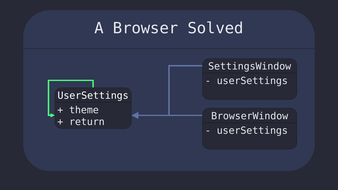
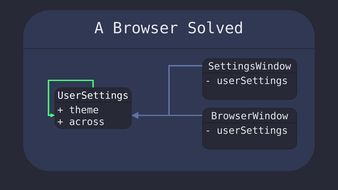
return: return -> across
